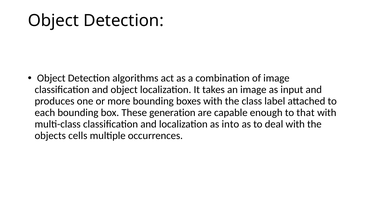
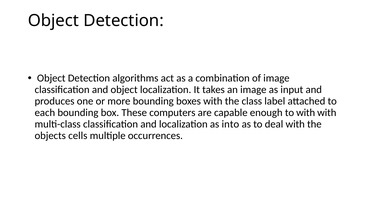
generation: generation -> computers
to that: that -> with
